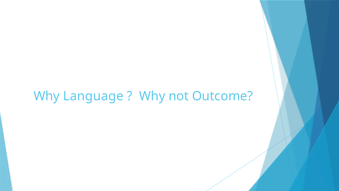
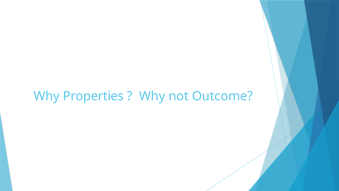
Language: Language -> Properties
